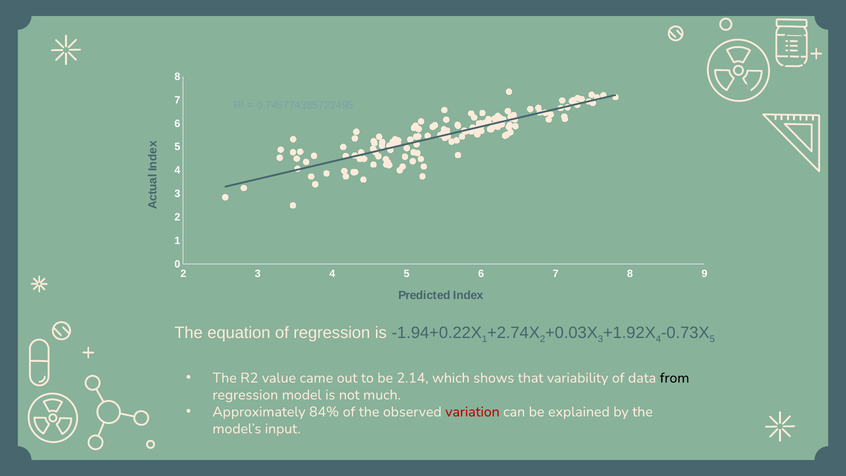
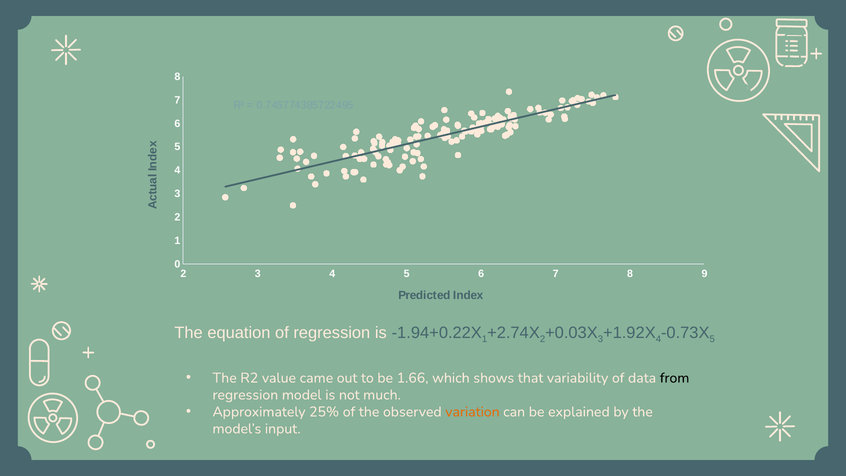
2.14: 2.14 -> 1.66
84%: 84% -> 25%
variation colour: red -> orange
